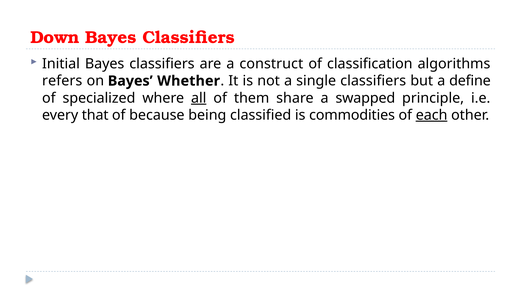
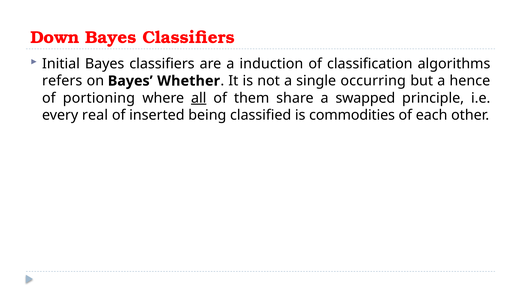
construct: construct -> induction
single classifiers: classifiers -> occurring
define: define -> hence
specialized: specialized -> portioning
that: that -> real
because: because -> inserted
each underline: present -> none
